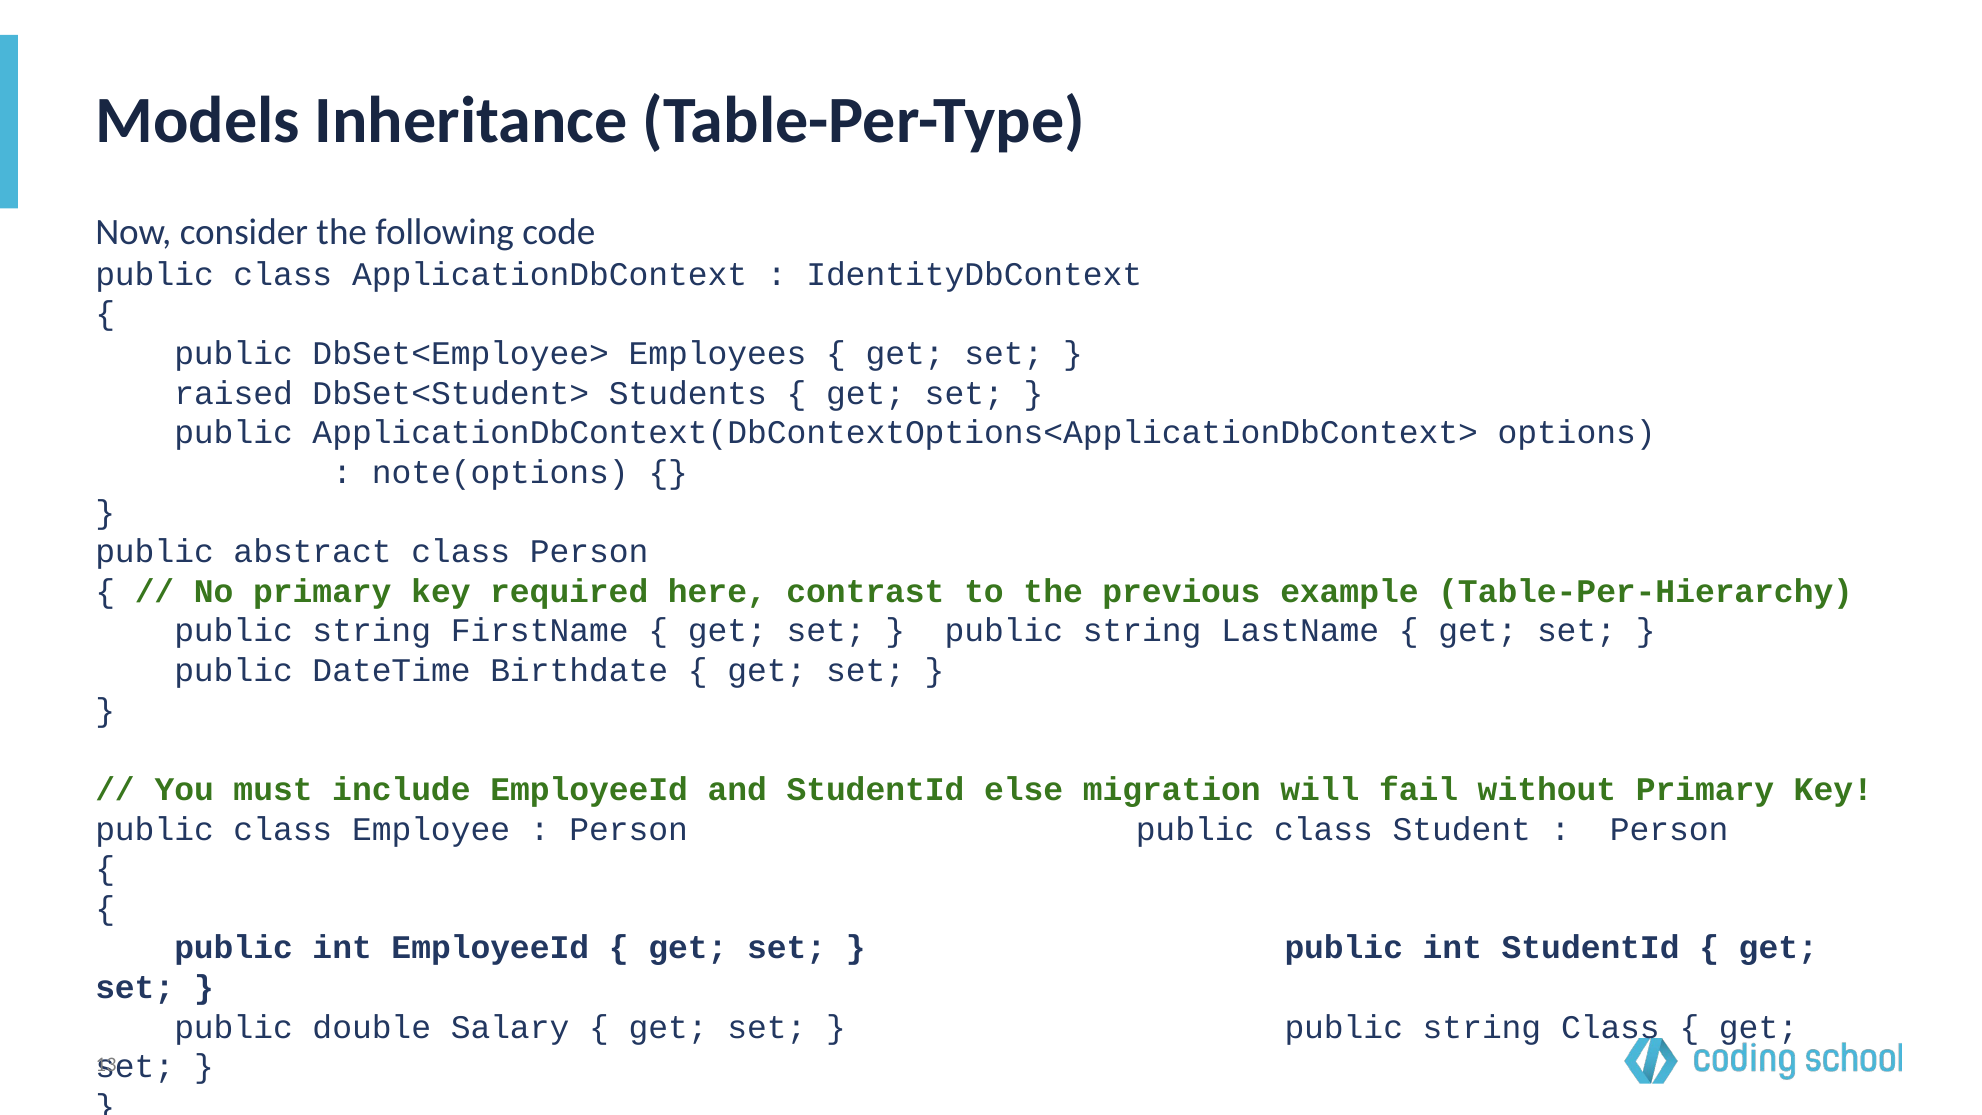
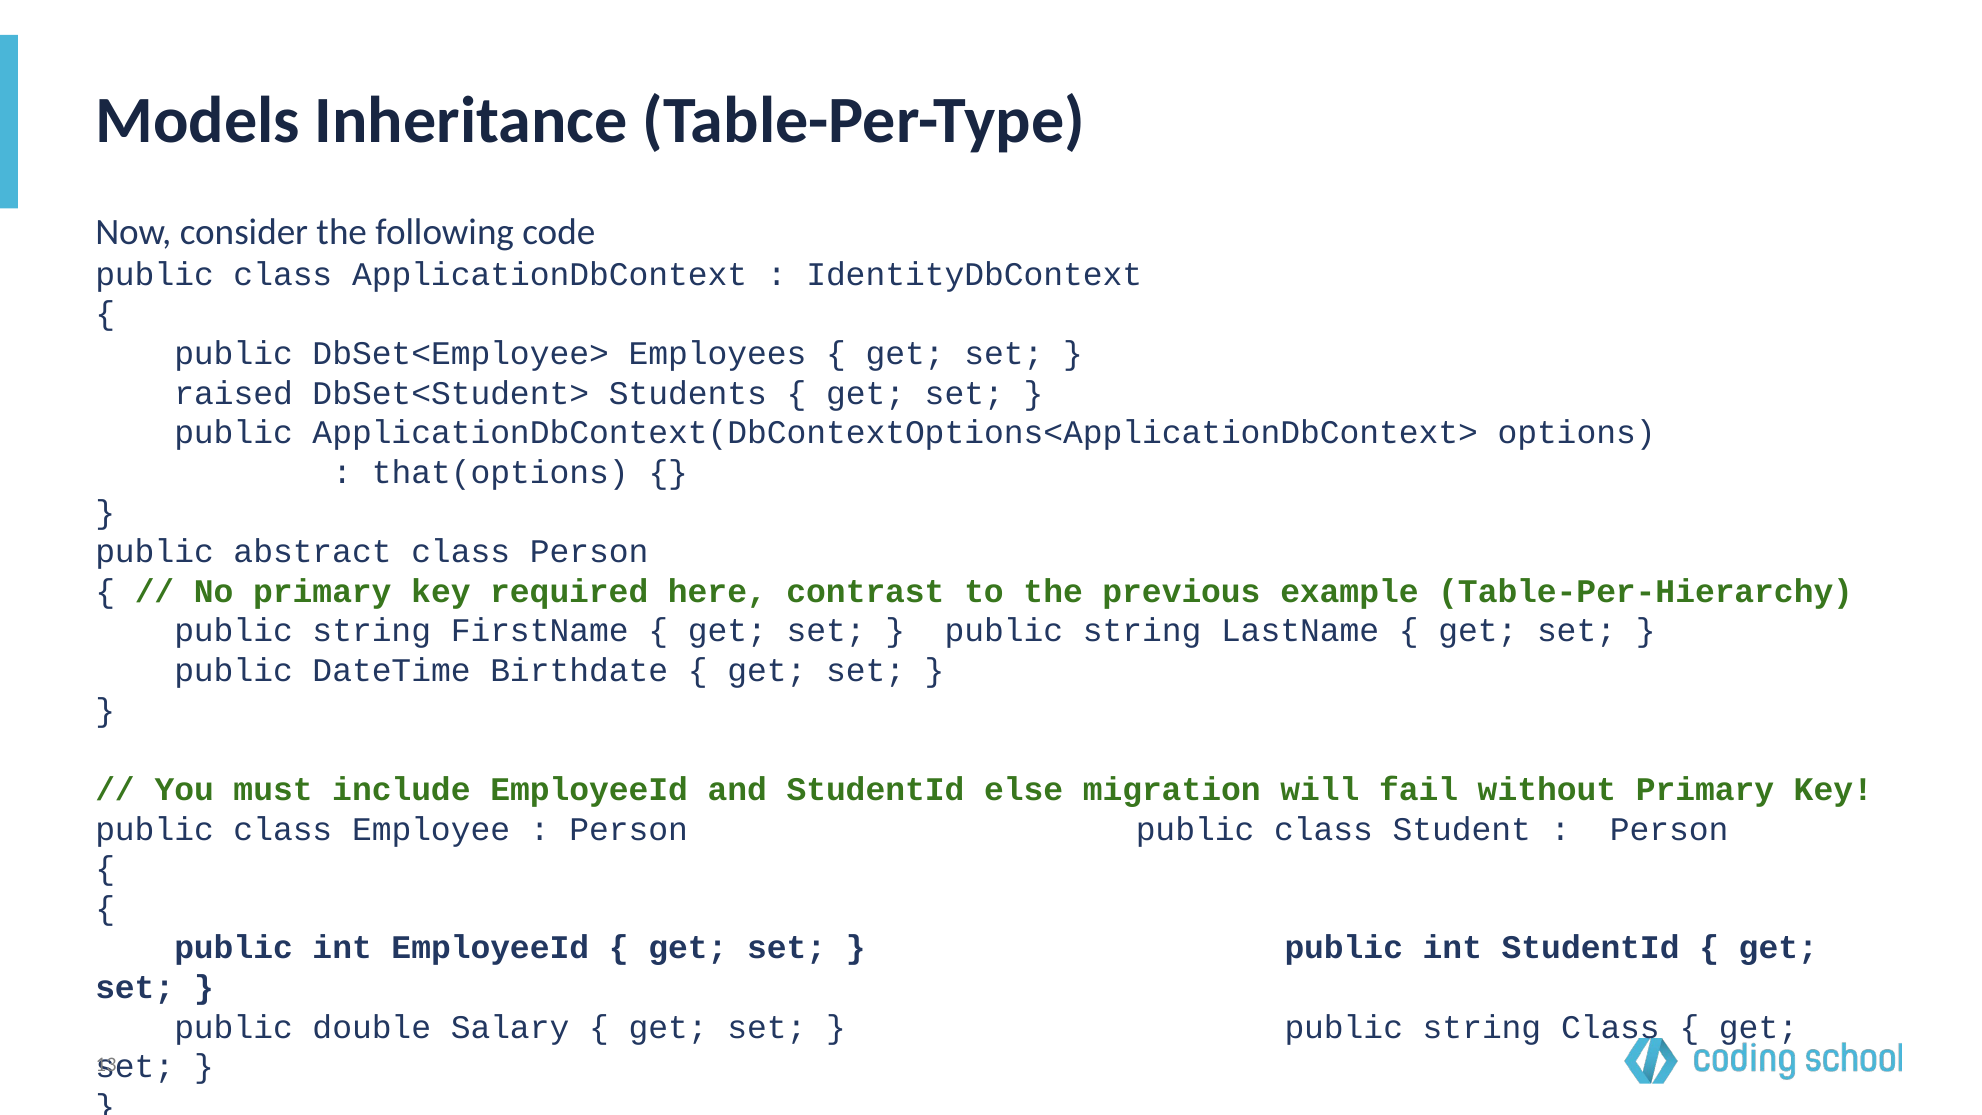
note(options: note(options -> that(options
